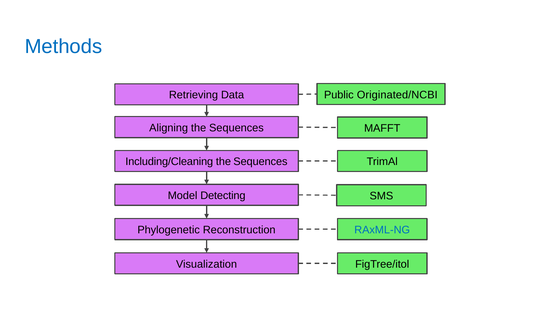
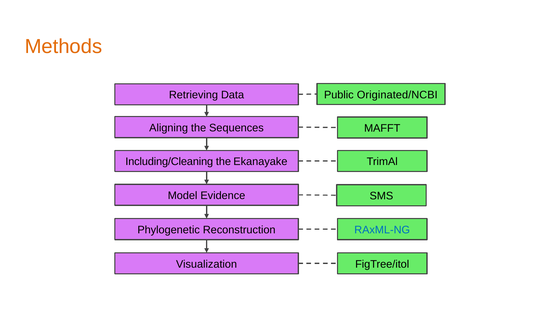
Methods colour: blue -> orange
Sequences at (260, 162): Sequences -> Ekanayake
Detecting: Detecting -> Evidence
